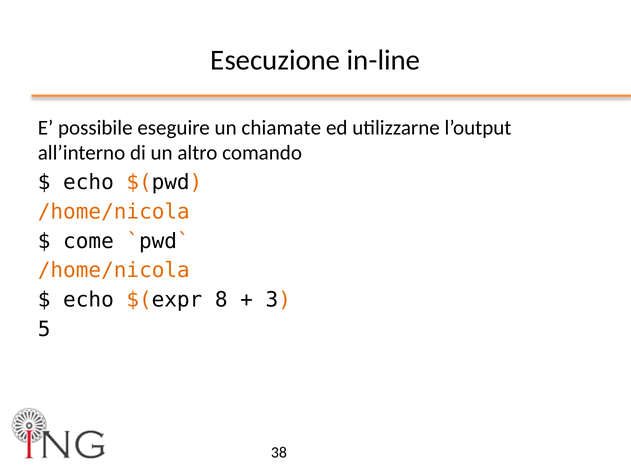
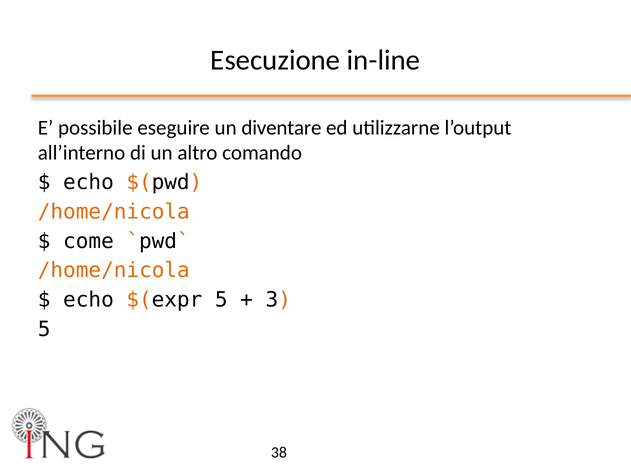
chiamate: chiamate -> diventare
$(expr 8: 8 -> 5
